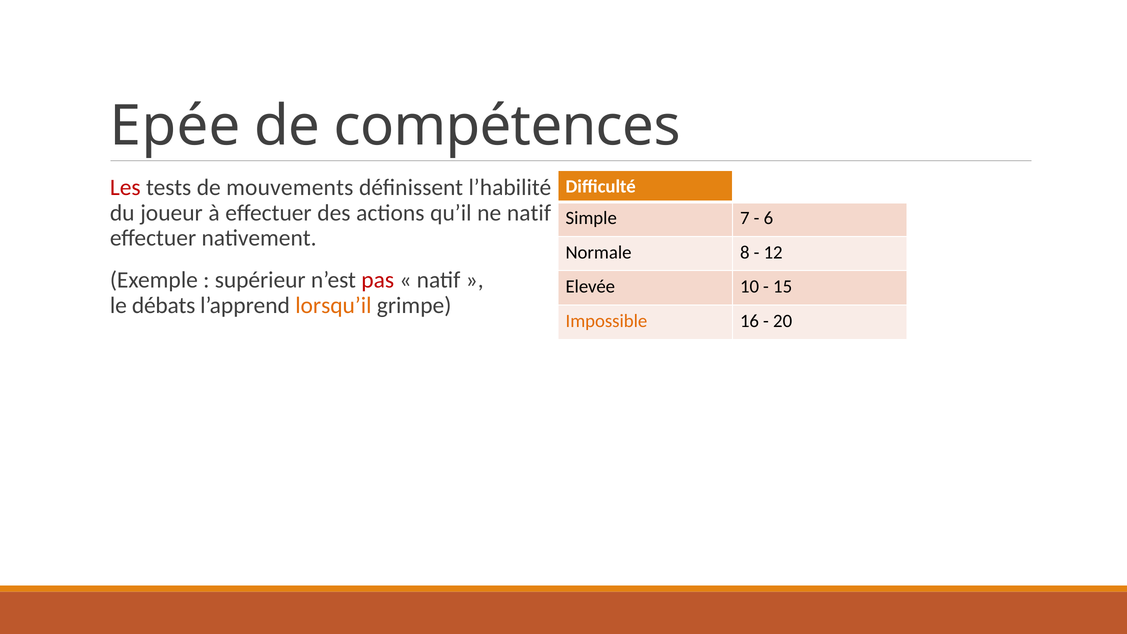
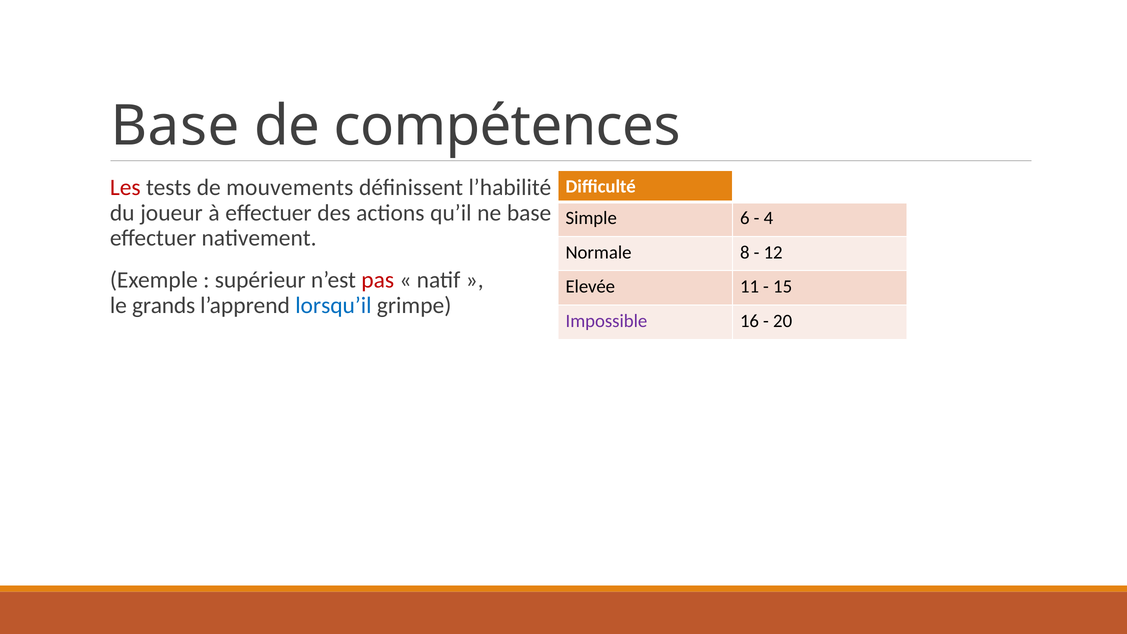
Epée at (175, 126): Epée -> Base
ne natif: natif -> base
7: 7 -> 6
6: 6 -> 4
10: 10 -> 11
débats: débats -> grands
lorsqu’il colour: orange -> blue
Impossible colour: orange -> purple
